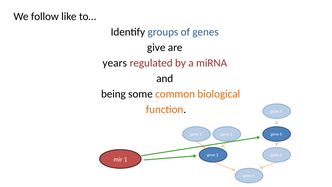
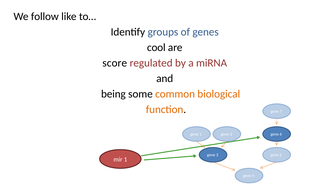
give: give -> cool
years: years -> score
